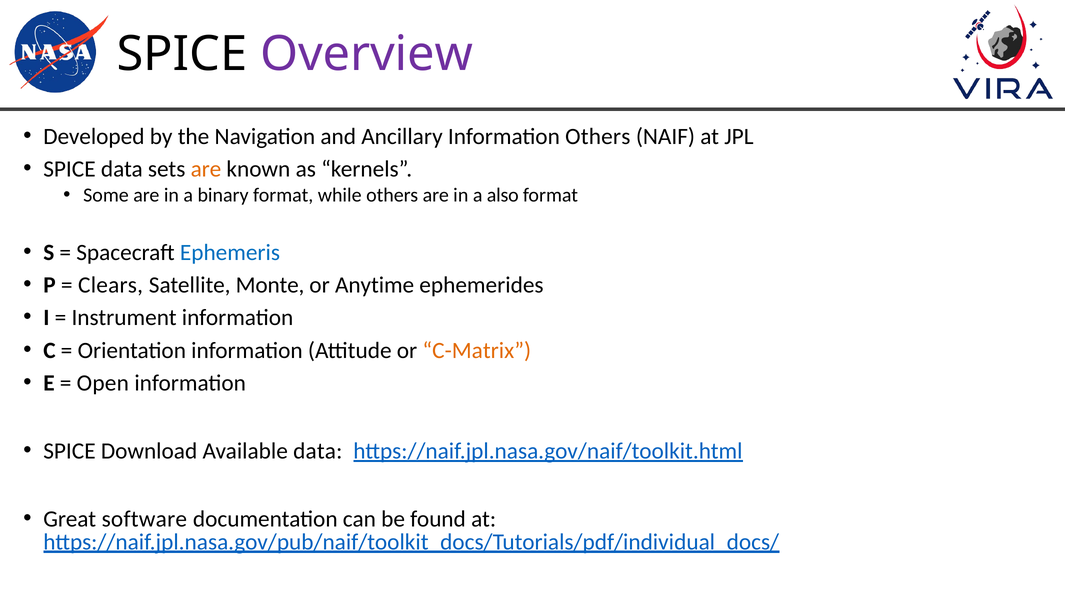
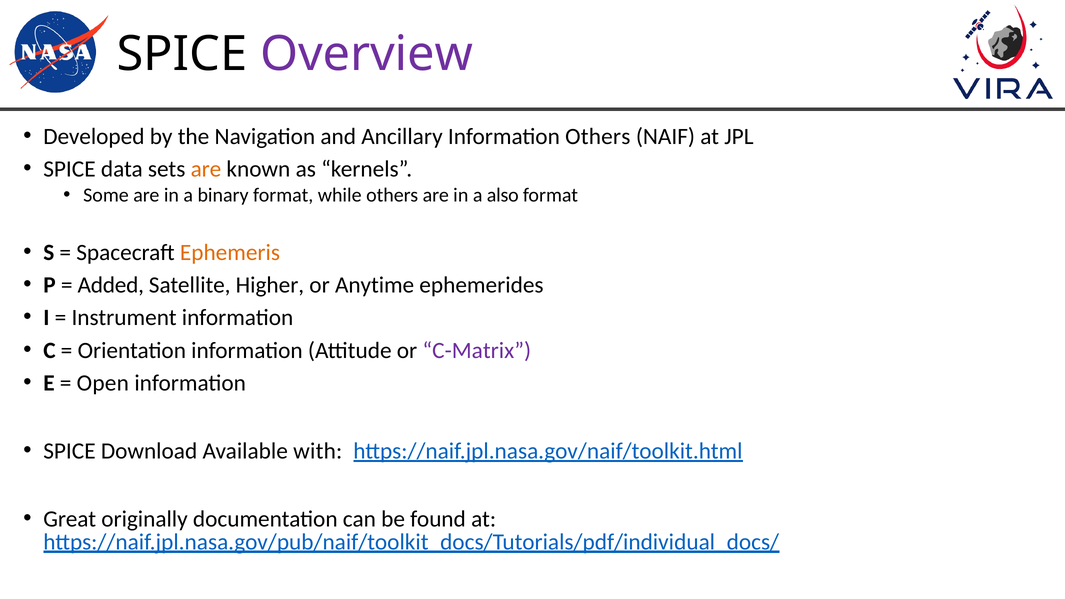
Ephemeris colour: blue -> orange
Clears: Clears -> Added
Monte: Monte -> Higher
C-Matrix colour: orange -> purple
Available data: data -> with
software: software -> originally
